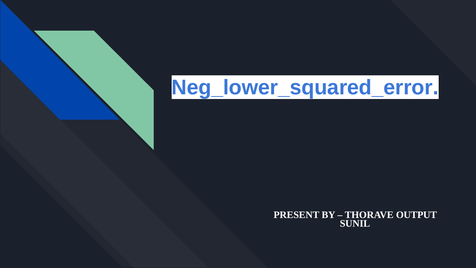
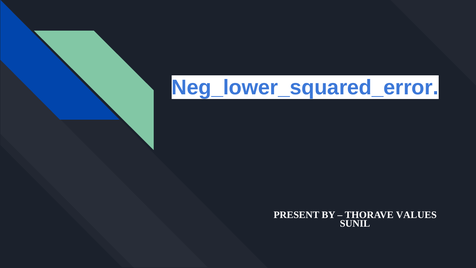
OUTPUT: OUTPUT -> VALUES
